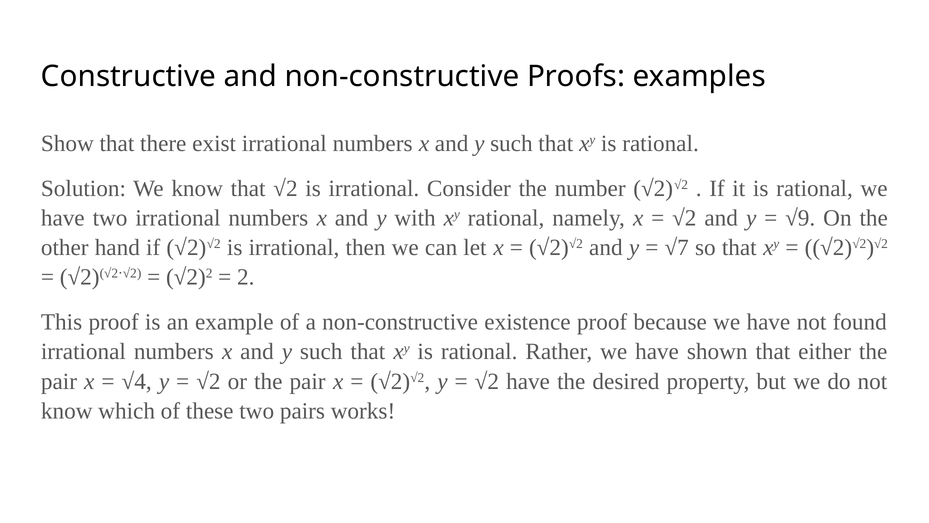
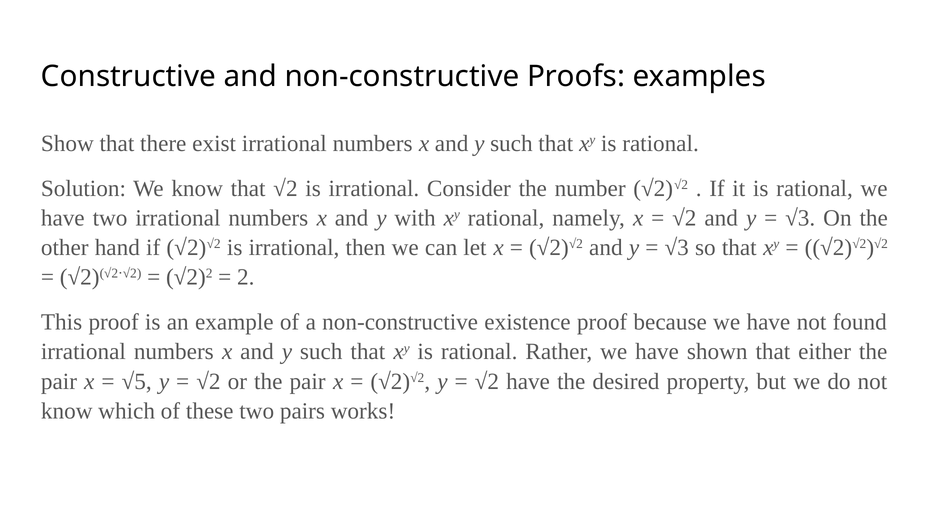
√9 at (800, 218): √9 -> √3
√7 at (677, 247): √7 -> √3
√4: √4 -> √5
